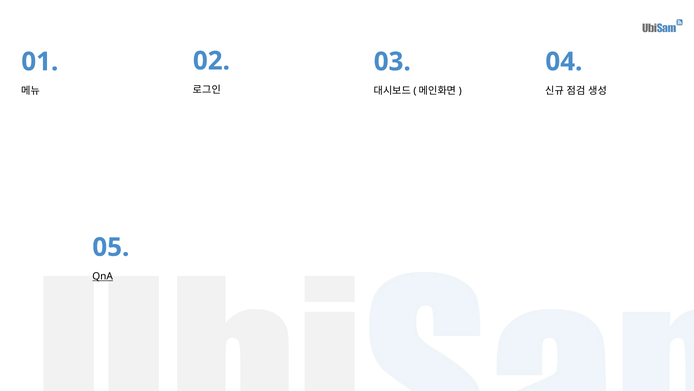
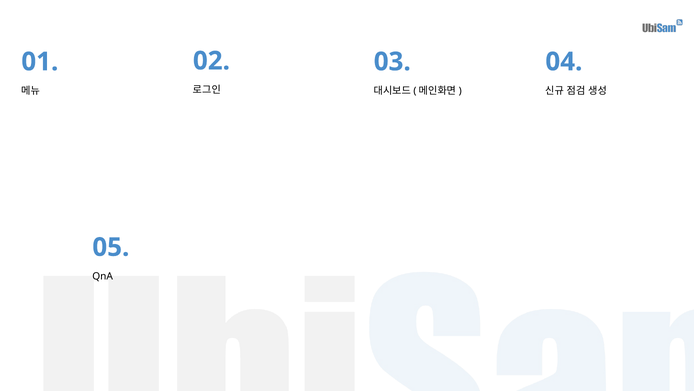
QnA underline: present -> none
